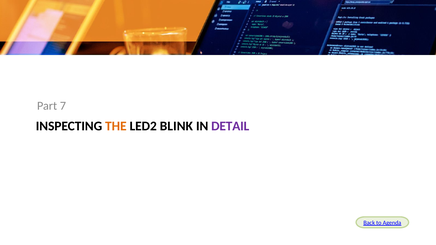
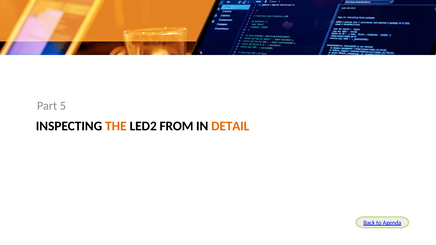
7: 7 -> 5
BLINK: BLINK -> FROM
DETAIL colour: purple -> orange
